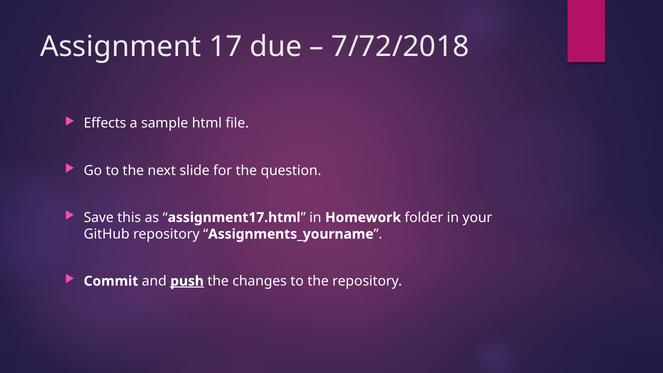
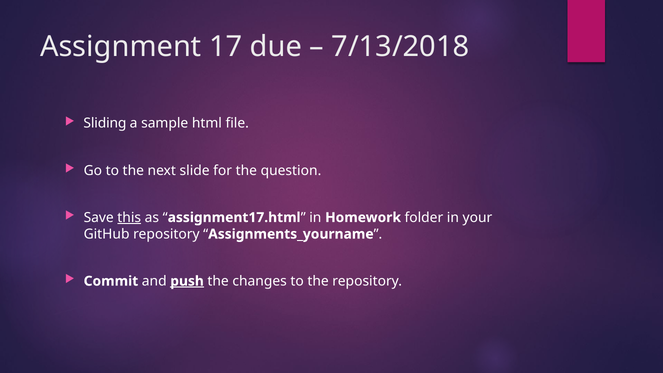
7/72/2018: 7/72/2018 -> 7/13/2018
Effects: Effects -> Sliding
this underline: none -> present
